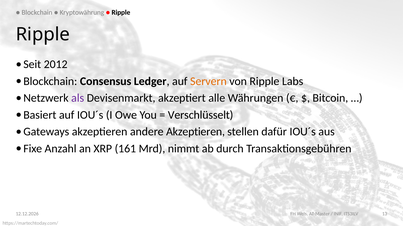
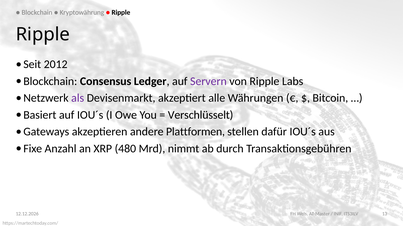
Servern colour: orange -> purple
andere Akzeptieren: Akzeptieren -> Plattformen
161: 161 -> 480
